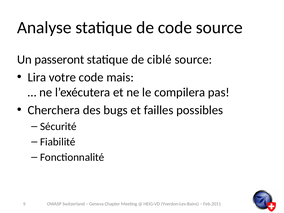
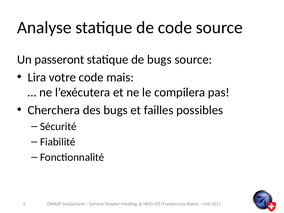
de ciblé: ciblé -> bugs
